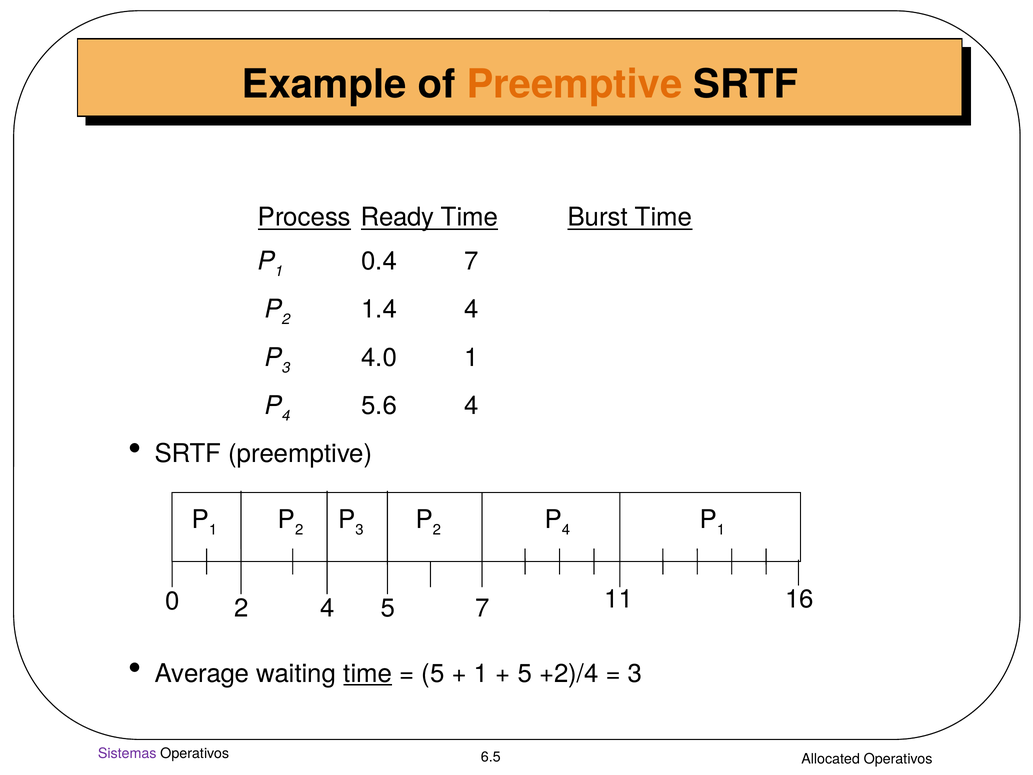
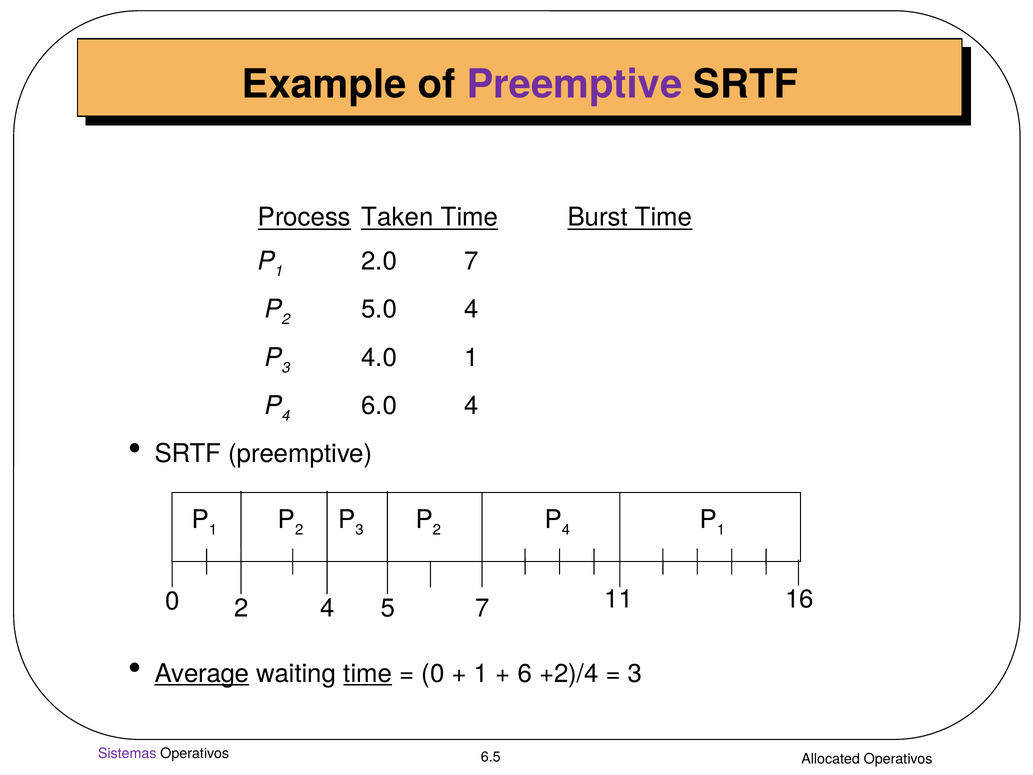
Preemptive at (575, 85) colour: orange -> purple
Ready: Ready -> Taken
0.4: 0.4 -> 2.0
1.4: 1.4 -> 5.0
5.6: 5.6 -> 6.0
Average underline: none -> present
5 at (433, 673): 5 -> 0
5 at (525, 673): 5 -> 6
